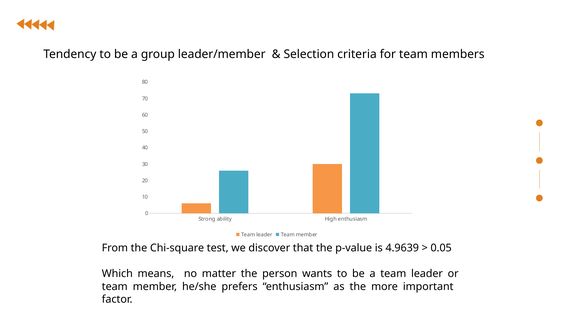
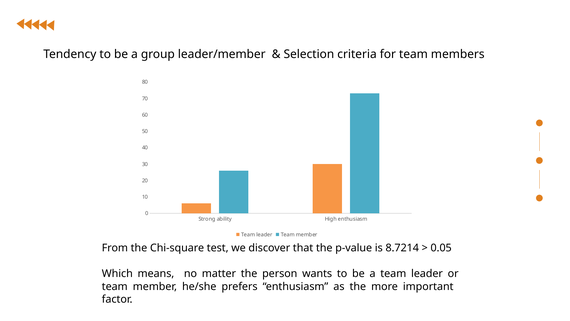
4.9639: 4.9639 -> 8.7214
